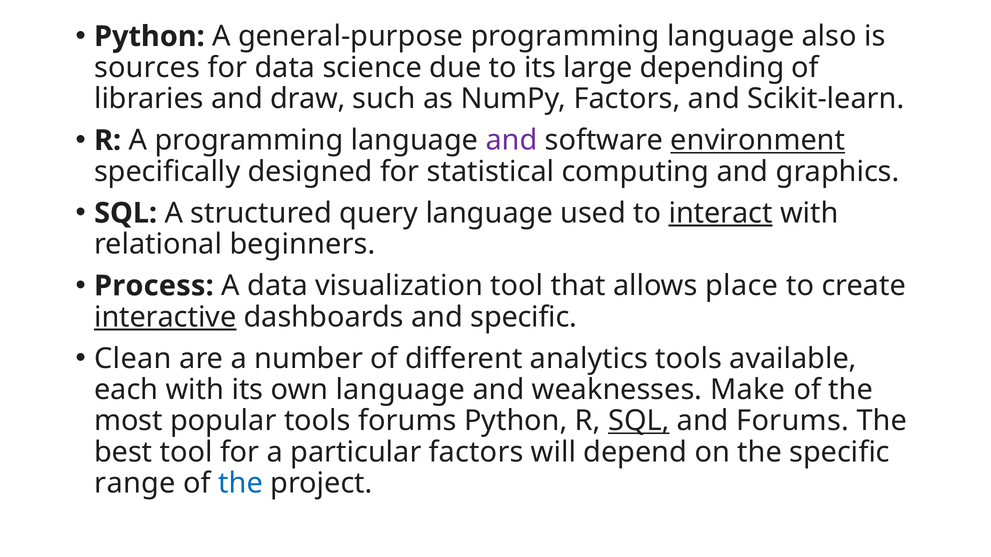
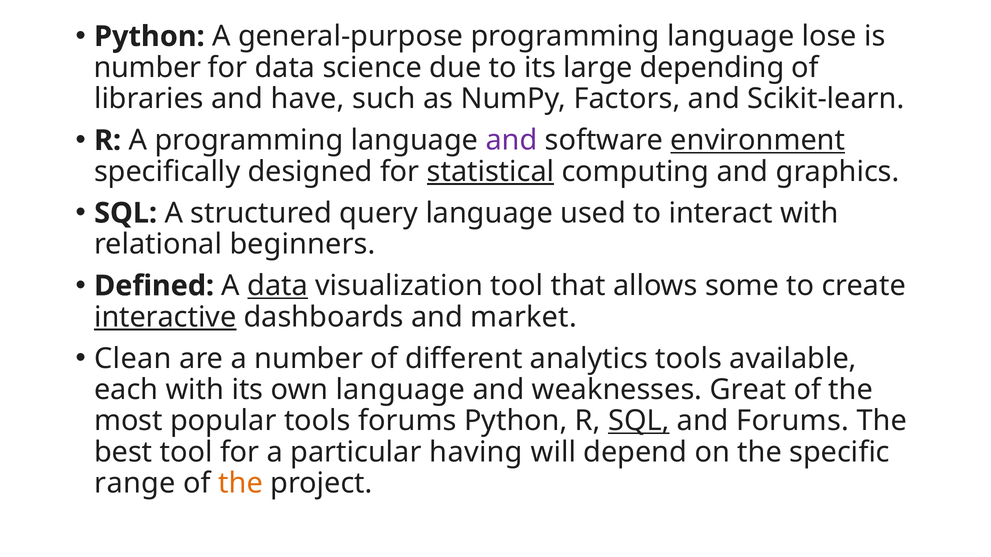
also: also -> lose
sources at (147, 68): sources -> number
draw: draw -> have
statistical underline: none -> present
interact underline: present -> none
Process: Process -> Defined
data at (278, 286) underline: none -> present
place: place -> some
and specific: specific -> market
Make: Make -> Great
particular factors: factors -> having
the at (241, 484) colour: blue -> orange
